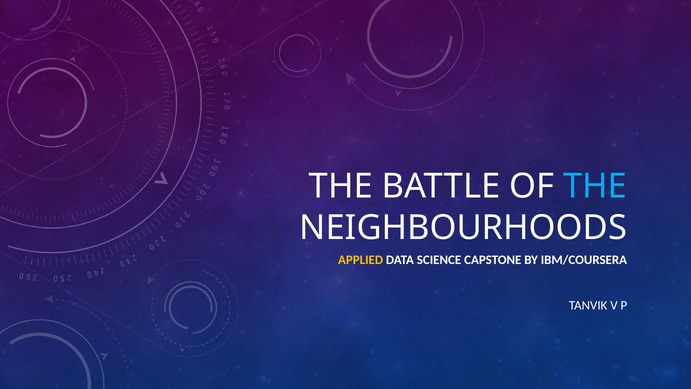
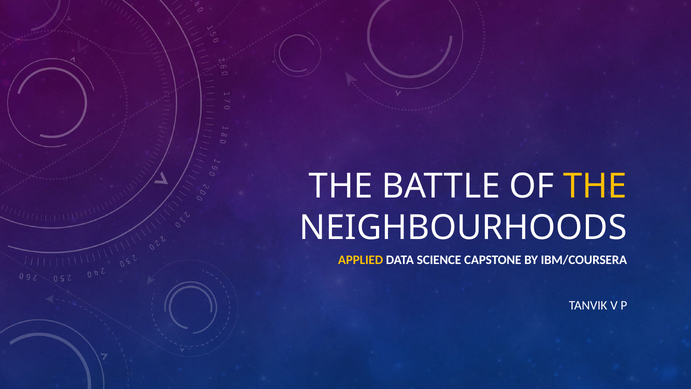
THE at (595, 186) colour: light blue -> yellow
